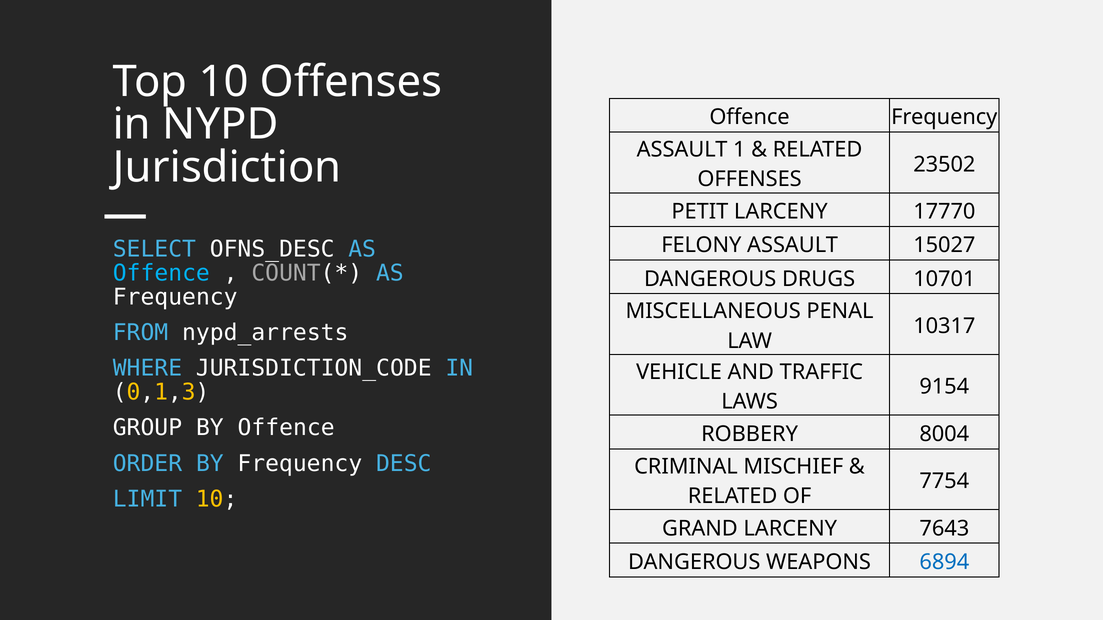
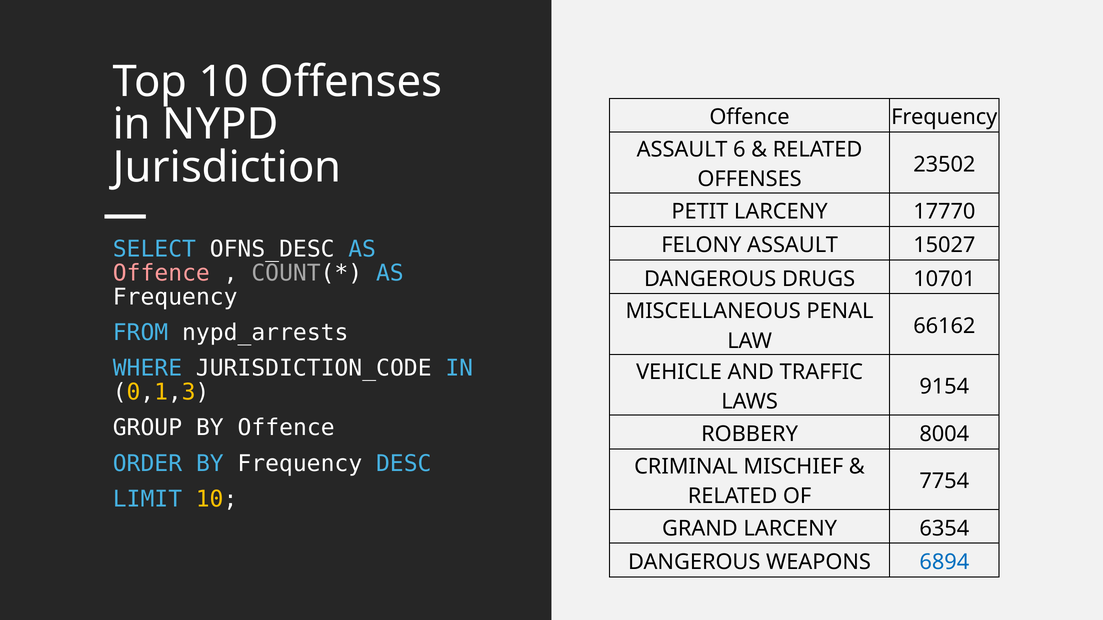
1: 1 -> 6
Offence at (161, 273) colour: light blue -> pink
10317: 10317 -> 66162
7643: 7643 -> 6354
